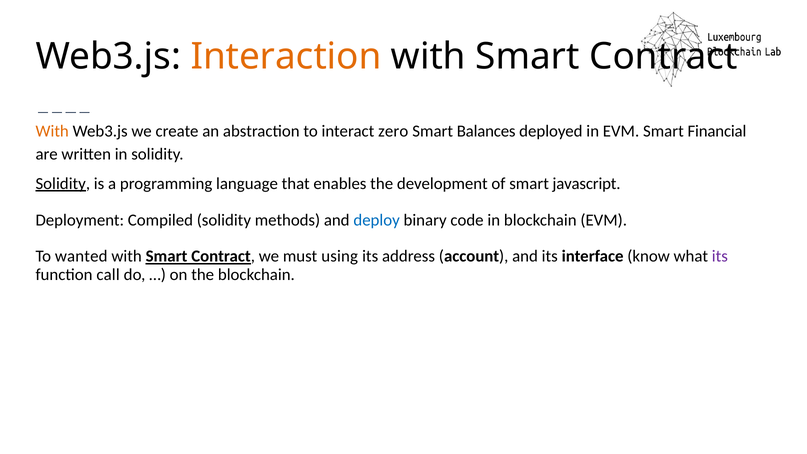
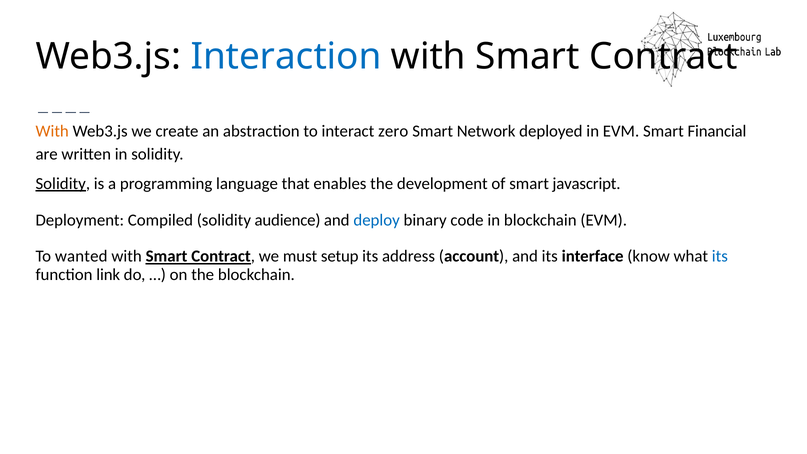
Interaction colour: orange -> blue
Balances: Balances -> Network
methods: methods -> audience
using: using -> setup
its at (720, 256) colour: purple -> blue
call: call -> link
